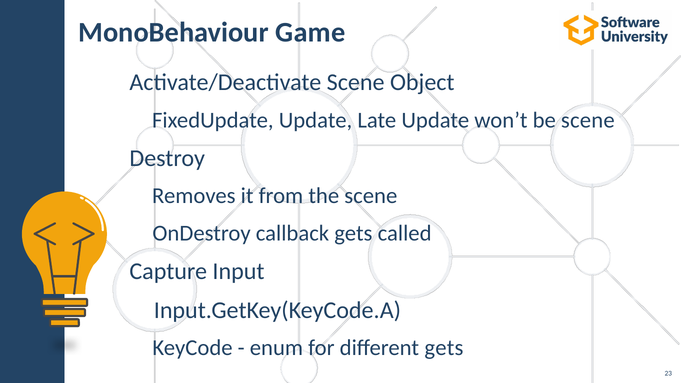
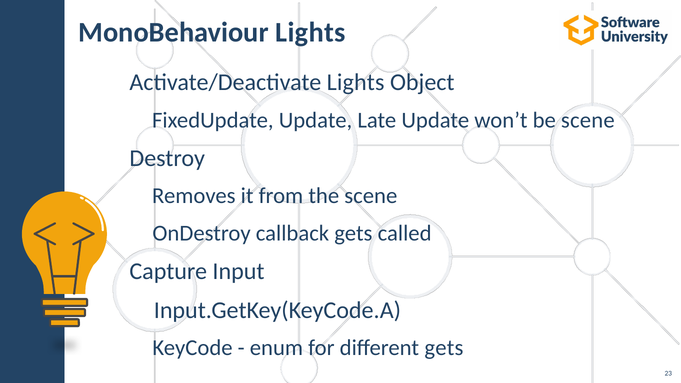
MonoBehaviour Game: Game -> Lights
Scene at (356, 82): Scene -> Lights
